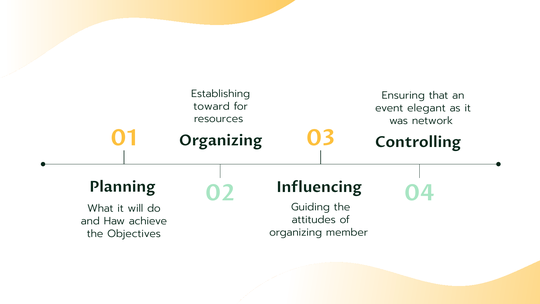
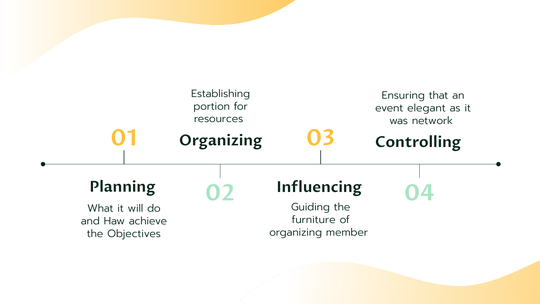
toward: toward -> portion
attitudes: attitudes -> furniture
